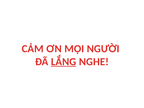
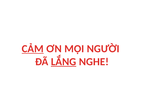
CẢM underline: none -> present
